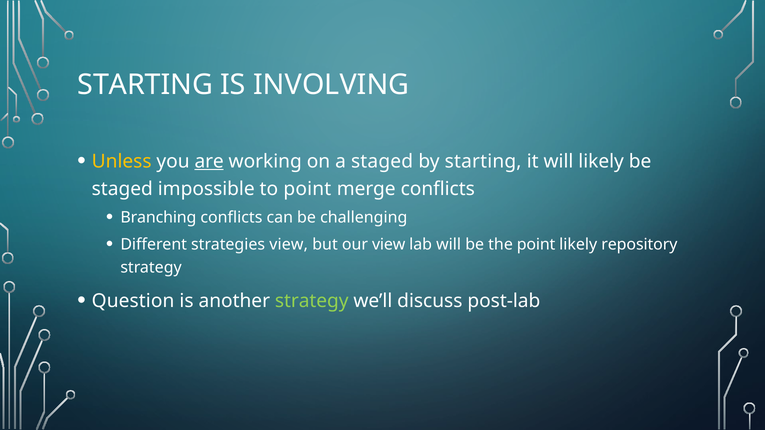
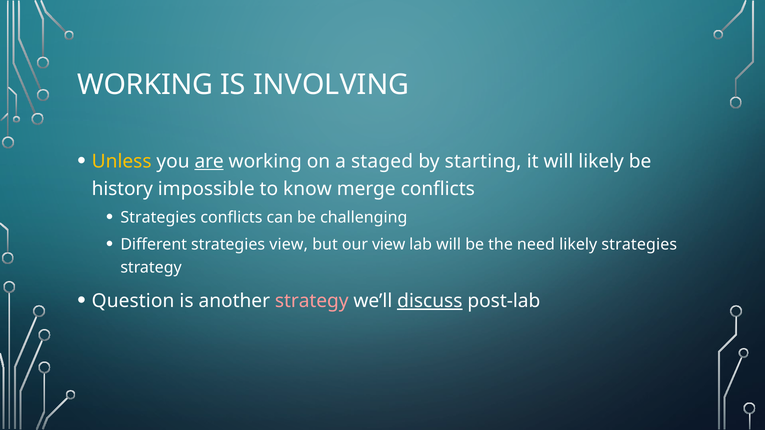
STARTING at (145, 85): STARTING -> WORKING
staged at (122, 189): staged -> history
to point: point -> know
Branching at (158, 218): Branching -> Strategies
the point: point -> need
likely repository: repository -> strategies
strategy at (312, 301) colour: light green -> pink
discuss underline: none -> present
